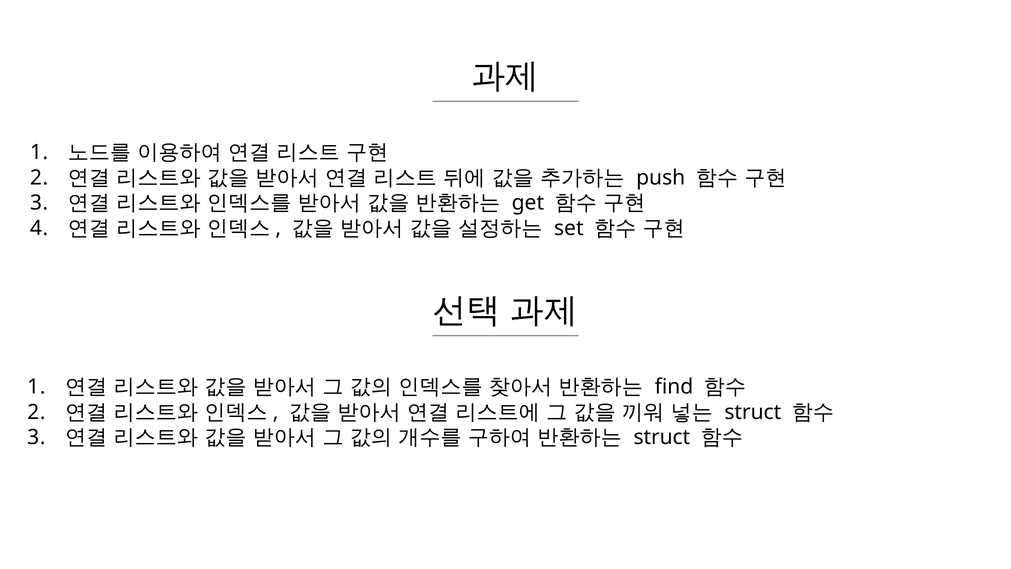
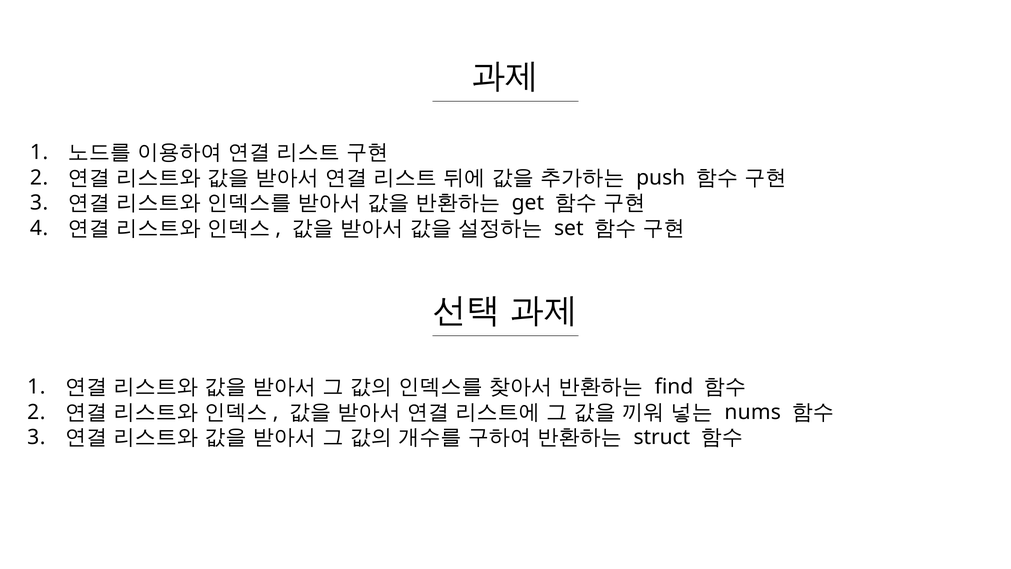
struct at (753, 412): struct -> nums
